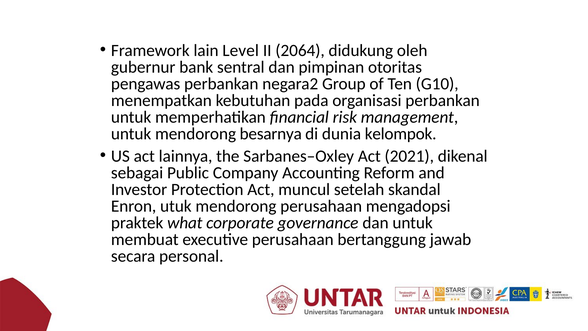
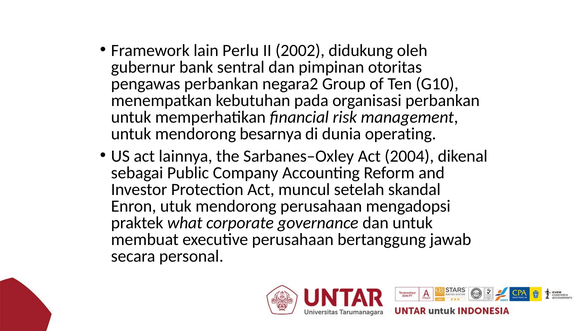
Level: Level -> Perlu
2064: 2064 -> 2002
kelompok: kelompok -> operating
2021: 2021 -> 2004
